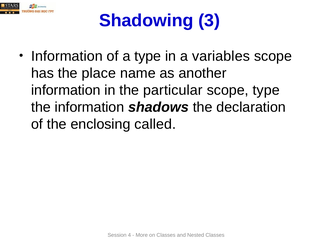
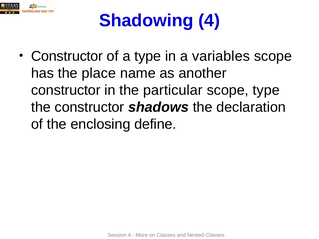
Shadowing 3: 3 -> 4
Information at (67, 56): Information -> Constructor
information at (66, 90): information -> constructor
the information: information -> constructor
called: called -> define
